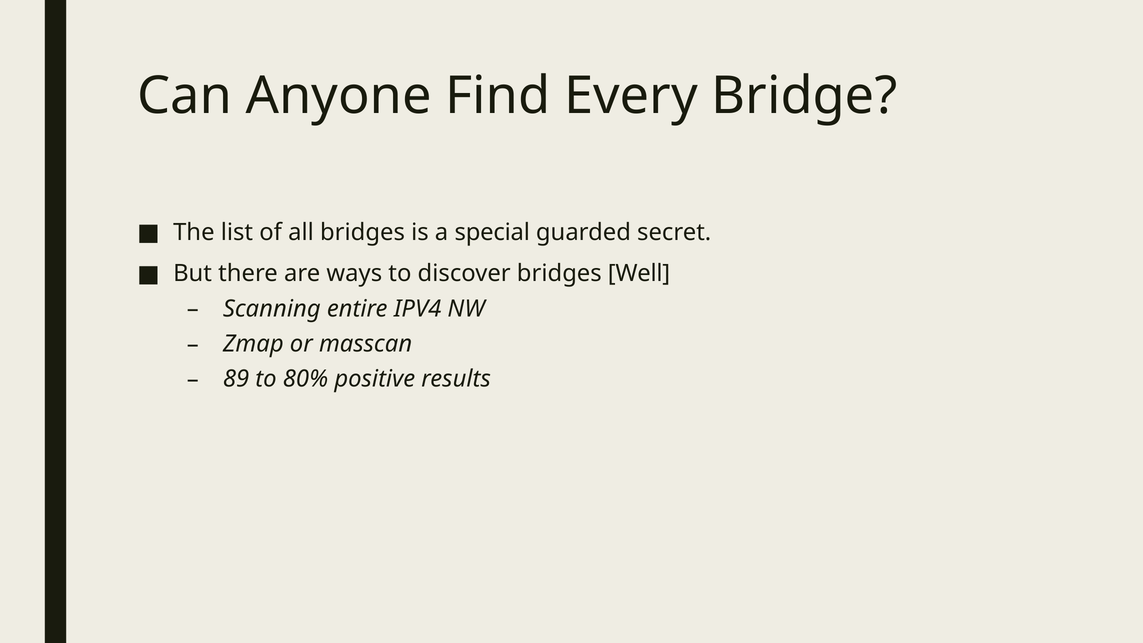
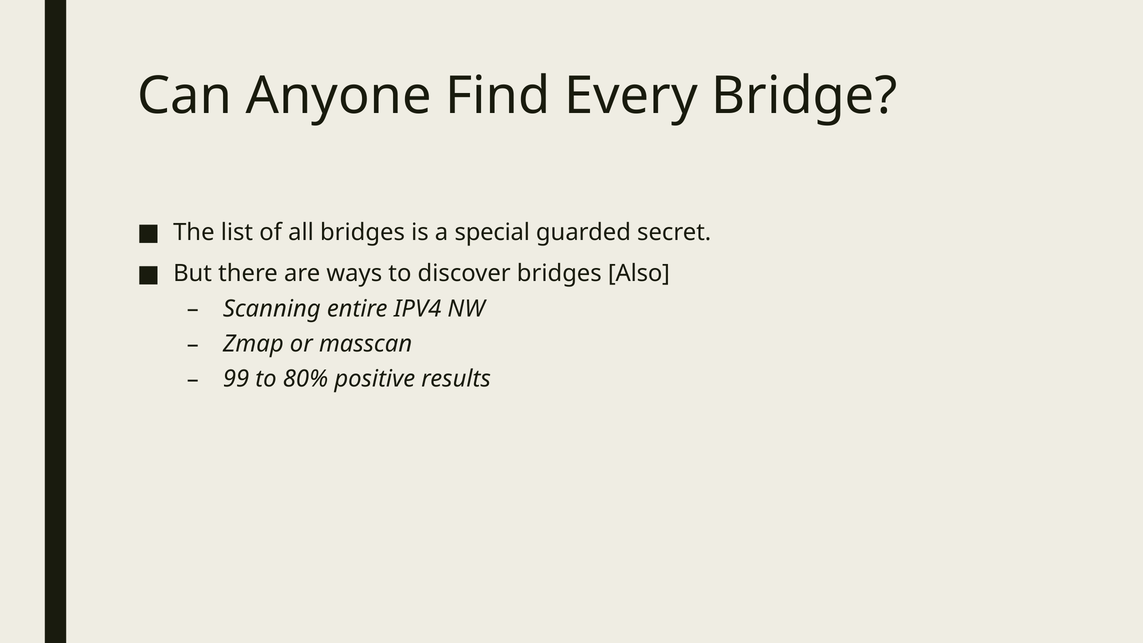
Well: Well -> Also
89: 89 -> 99
